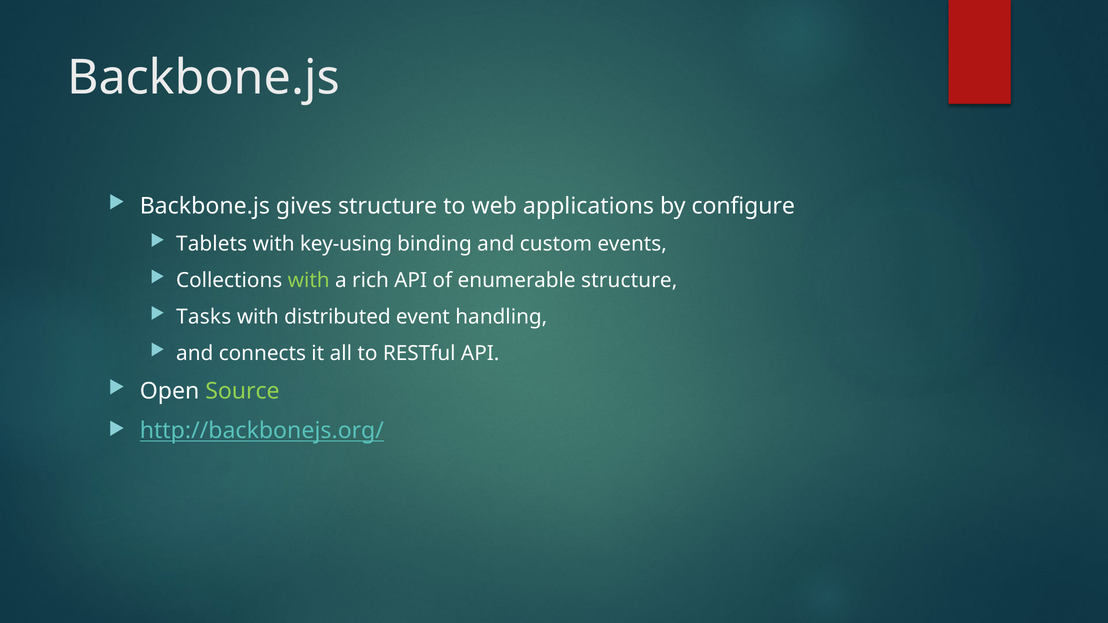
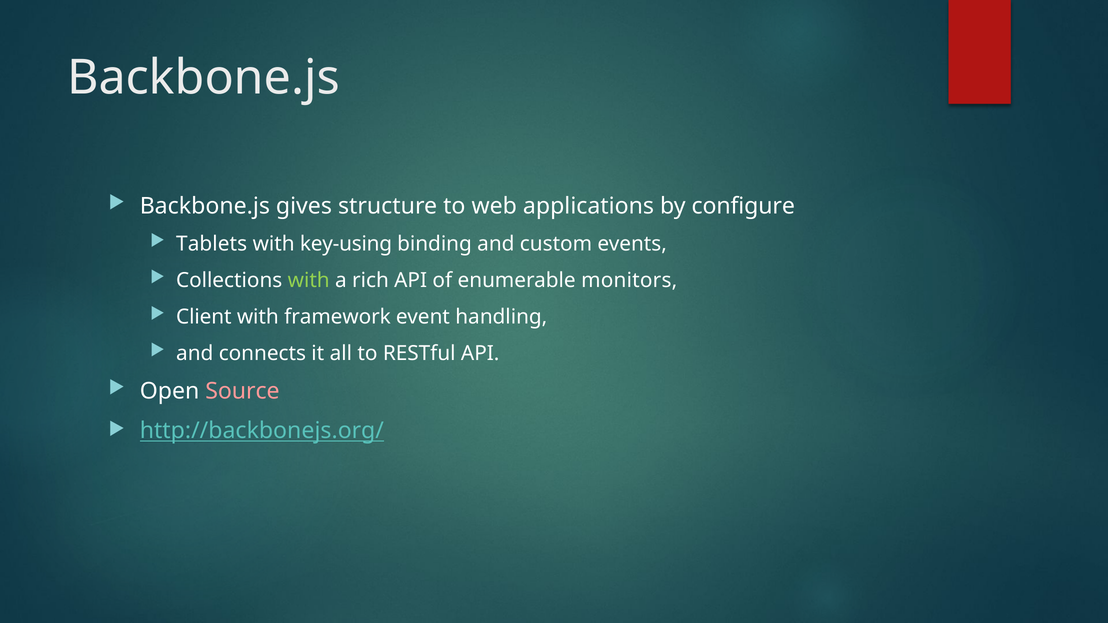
enumerable structure: structure -> monitors
Tasks: Tasks -> Client
distributed: distributed -> framework
Source colour: light green -> pink
